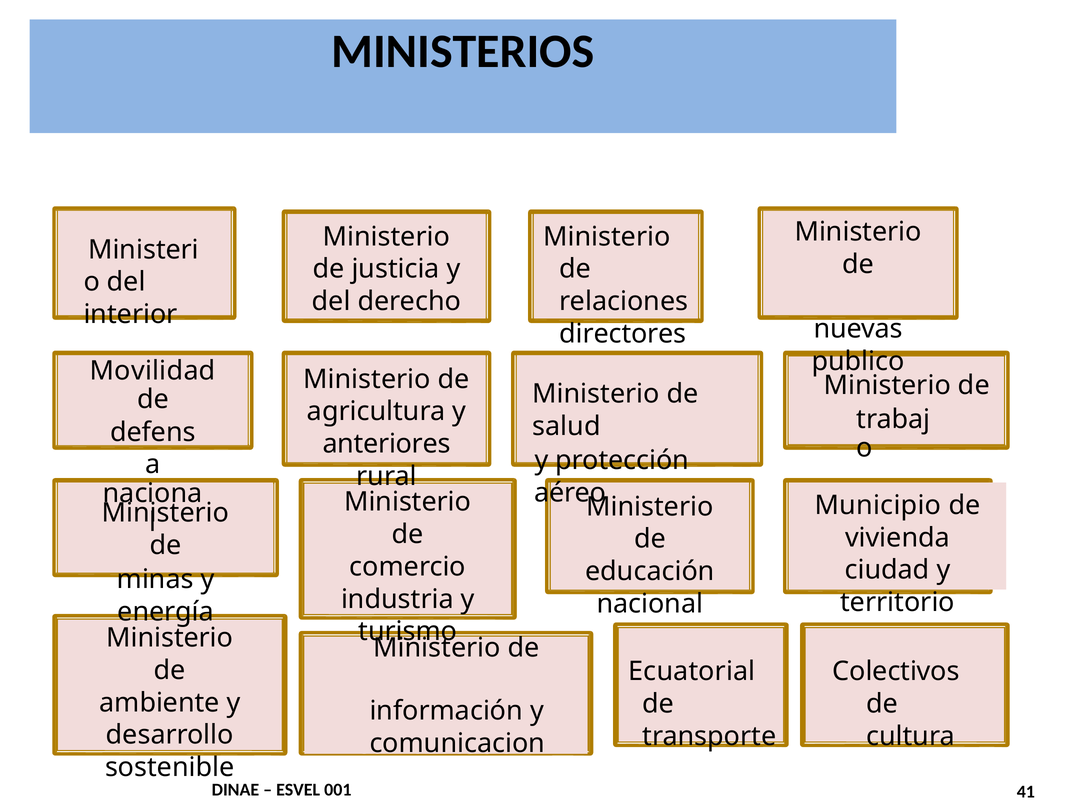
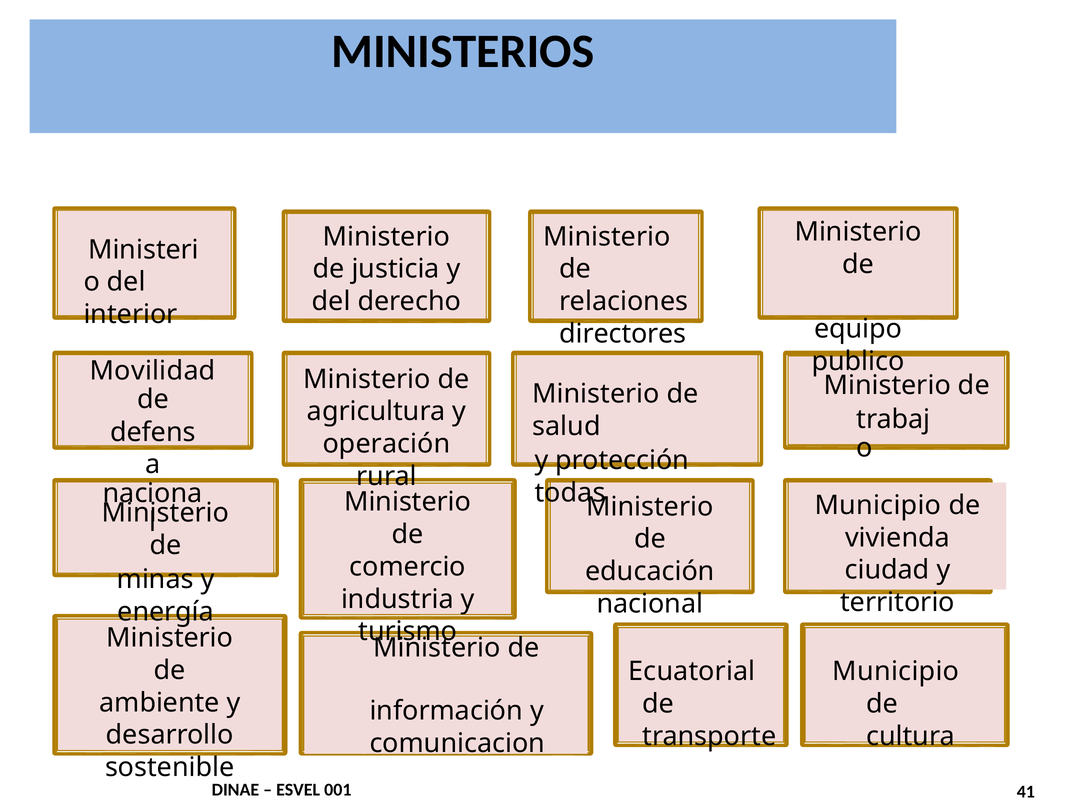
nuevas: nuevas -> equipo
anteriores: anteriores -> operación
aéreo: aéreo -> todas
Colectivos at (896, 672): Colectivos -> Municipio
